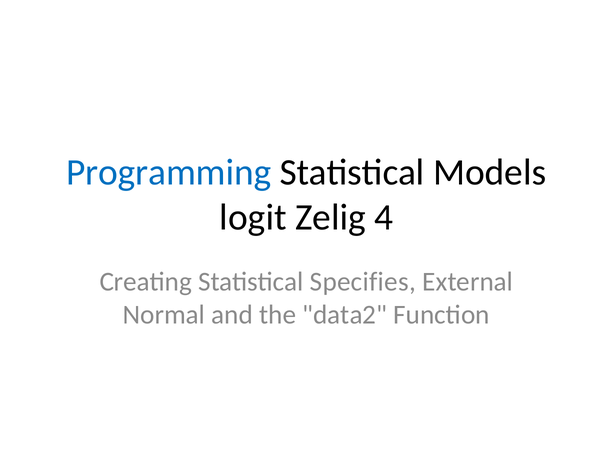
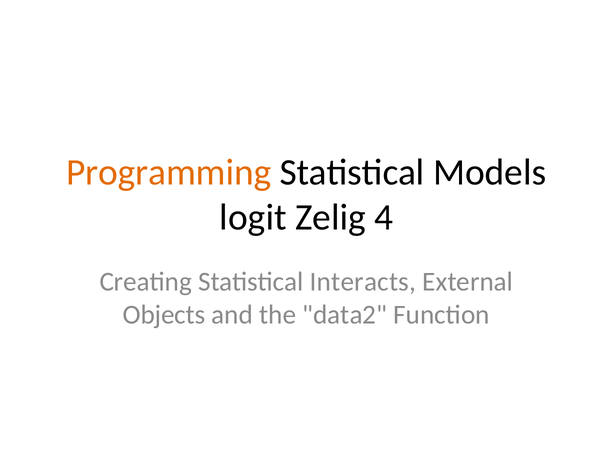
Programming colour: blue -> orange
Specifies: Specifies -> Interacts
Normal: Normal -> Objects
